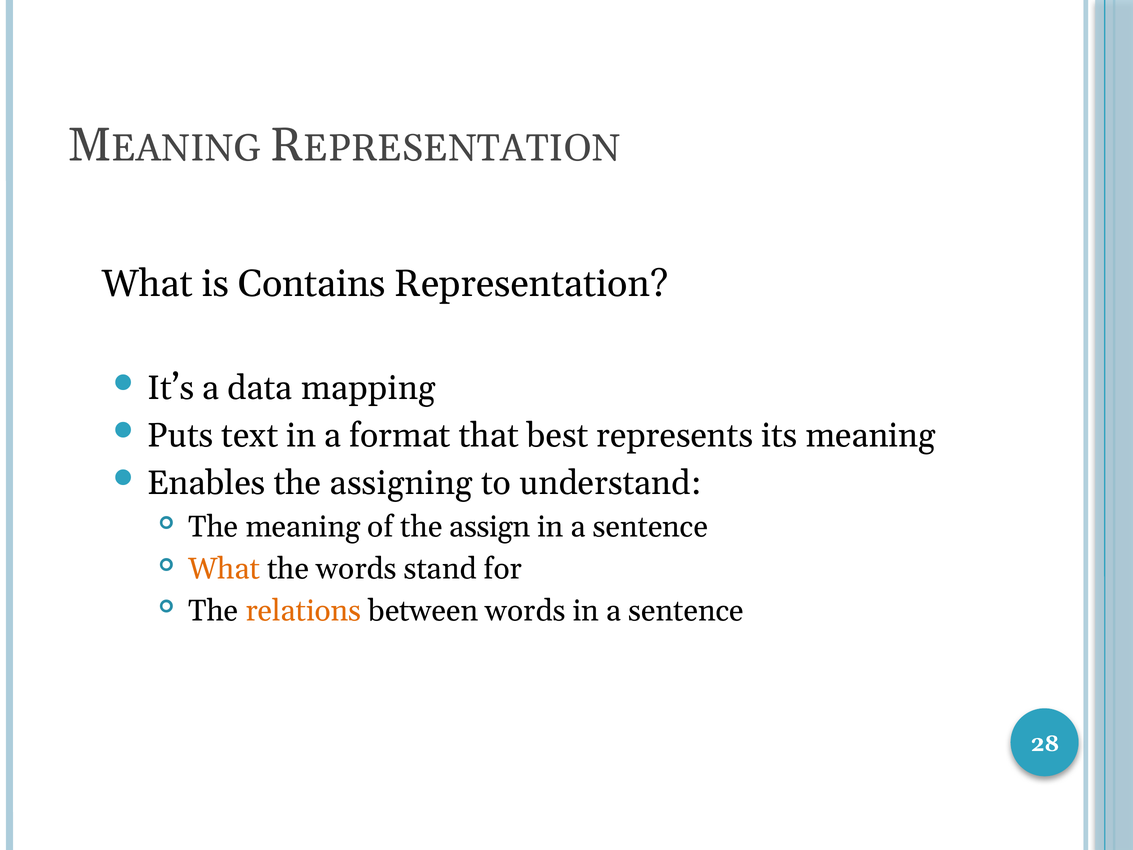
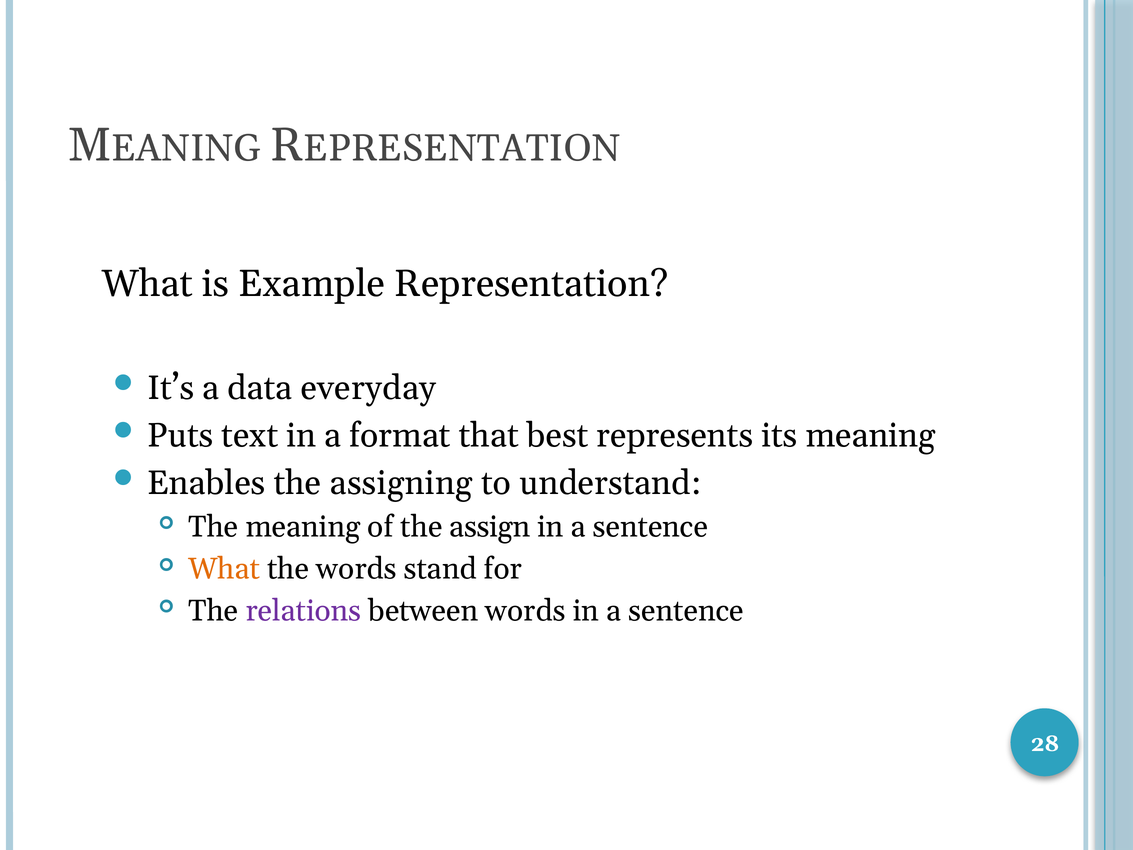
Contains: Contains -> Example
mapping: mapping -> everyday
relations colour: orange -> purple
